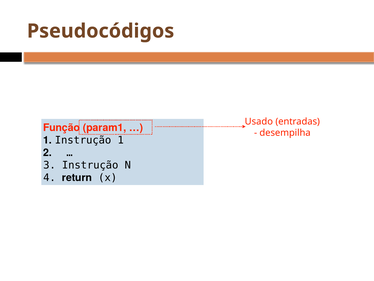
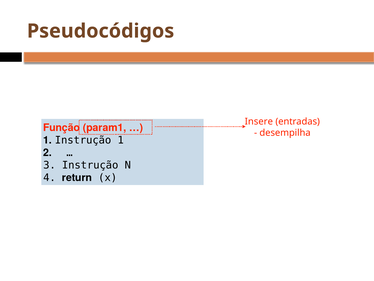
Usado: Usado -> Insere
